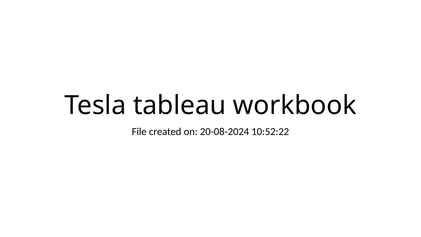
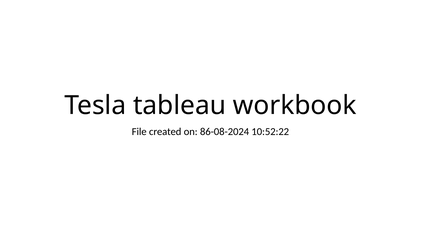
20-08-2024: 20-08-2024 -> 86-08-2024
